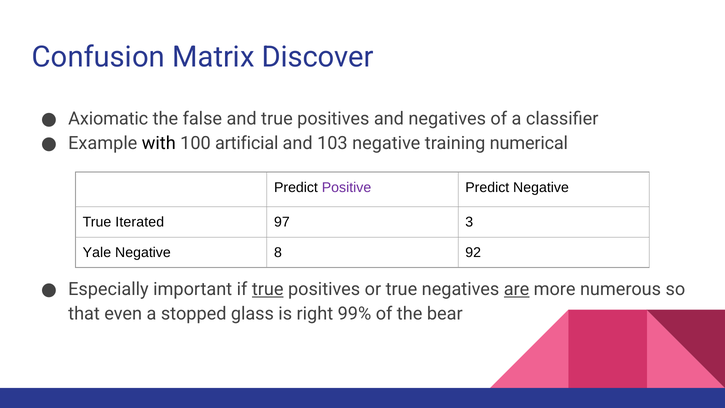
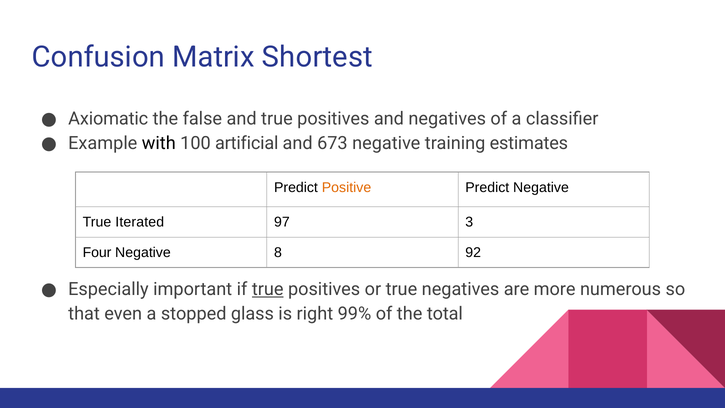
Discover: Discover -> Shortest
103: 103 -> 673
numerical: numerical -> estimates
Positive colour: purple -> orange
Yale: Yale -> Four
are underline: present -> none
bear: bear -> total
